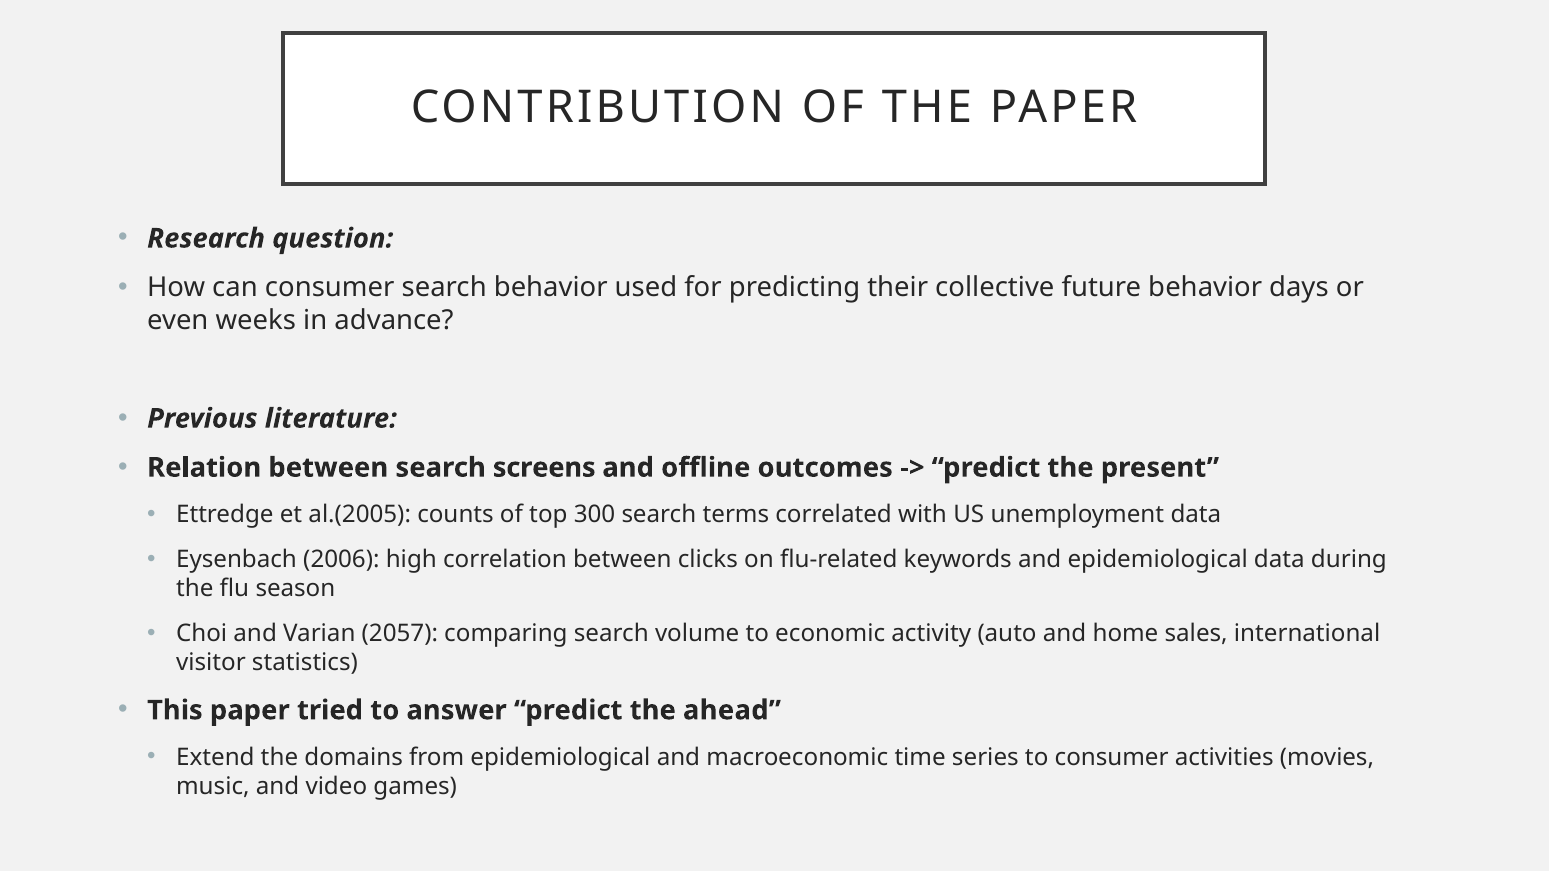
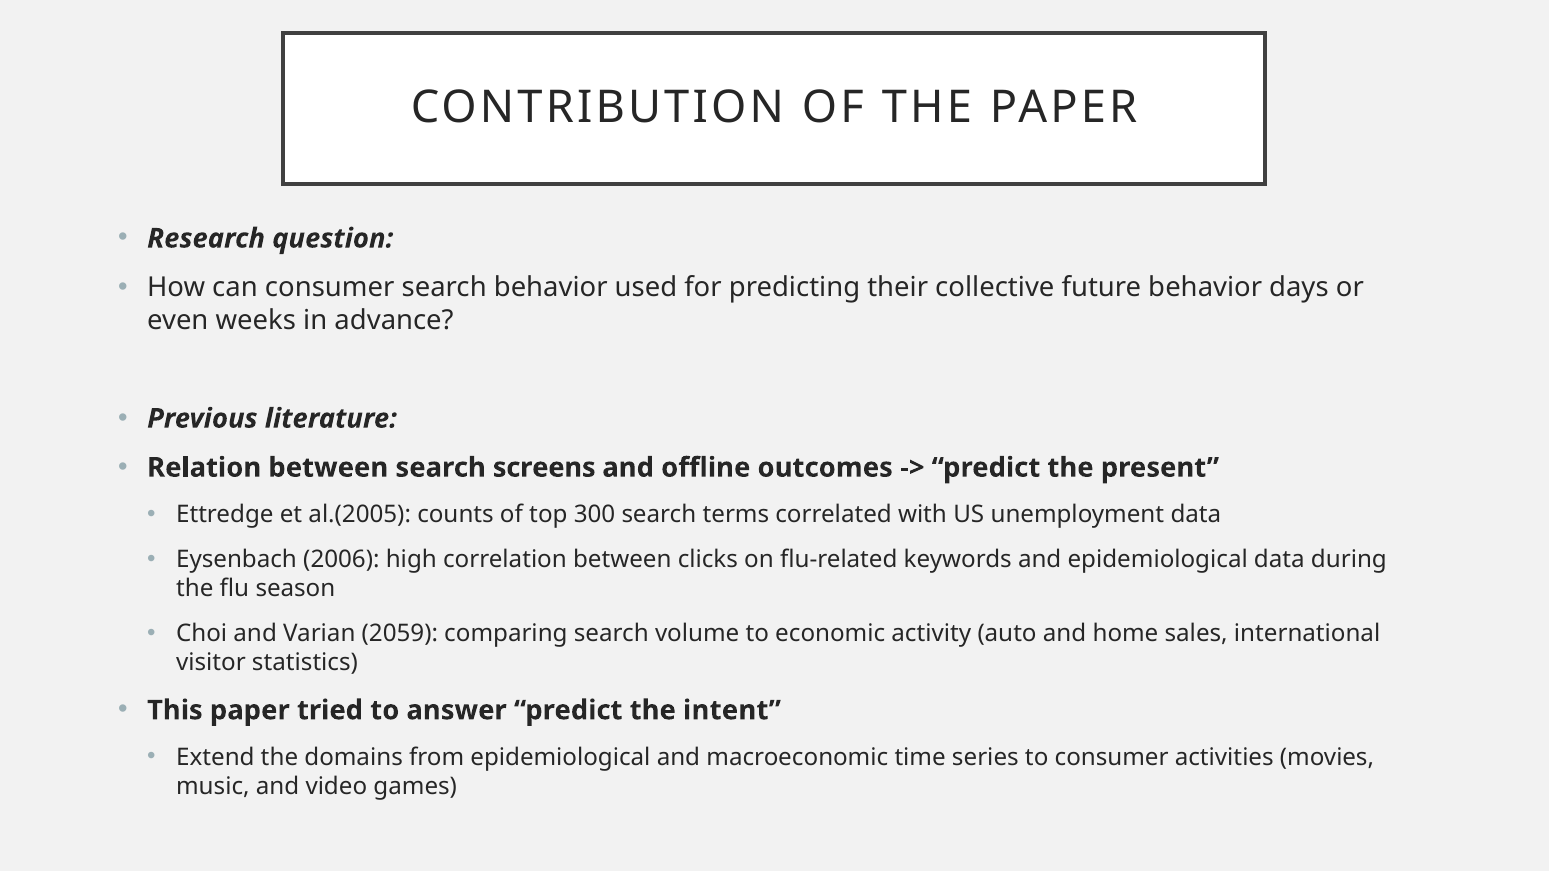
2057: 2057 -> 2059
ahead: ahead -> intent
